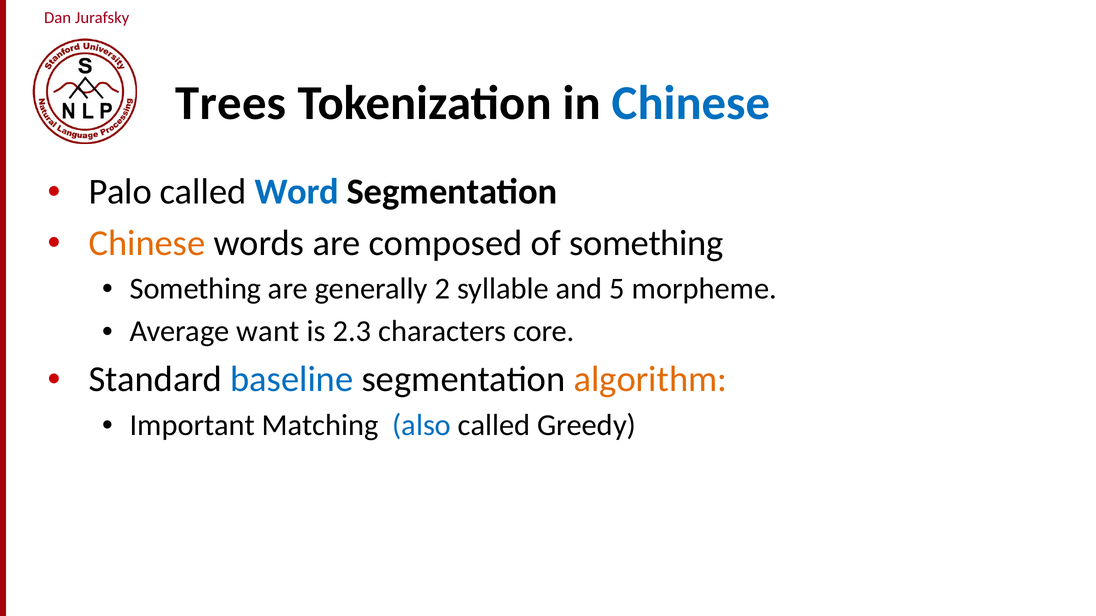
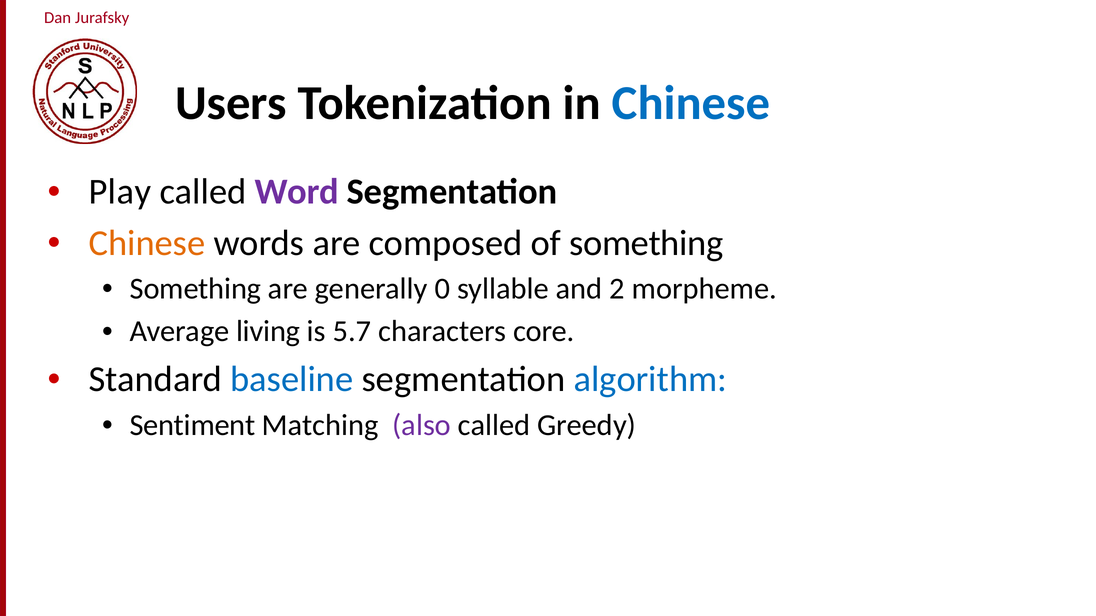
Trees: Trees -> Users
Palo: Palo -> Play
Word colour: blue -> purple
2: 2 -> 0
5: 5 -> 2
want: want -> living
2.3: 2.3 -> 5.7
algorithm colour: orange -> blue
Important: Important -> Sentiment
also colour: blue -> purple
